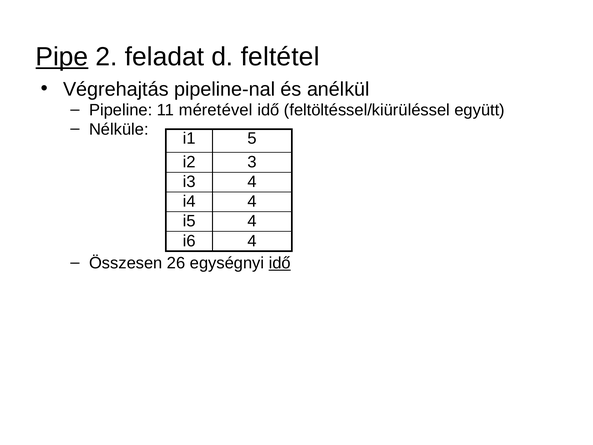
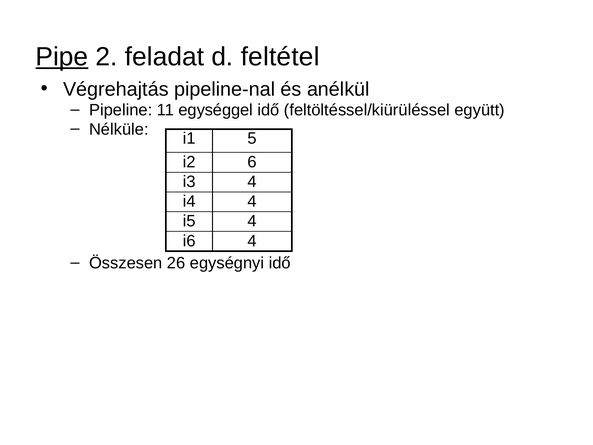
méretével: méretével -> egységgel
3: 3 -> 6
idő at (280, 263) underline: present -> none
